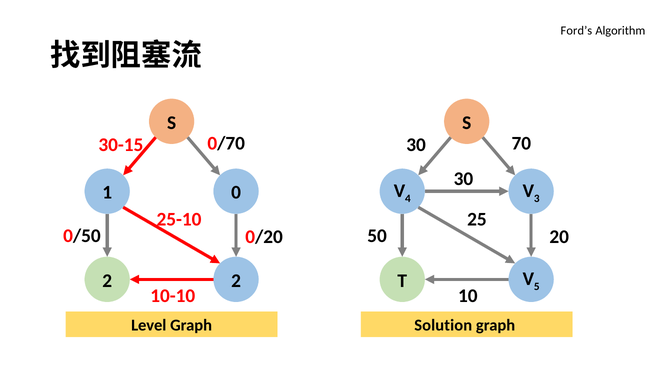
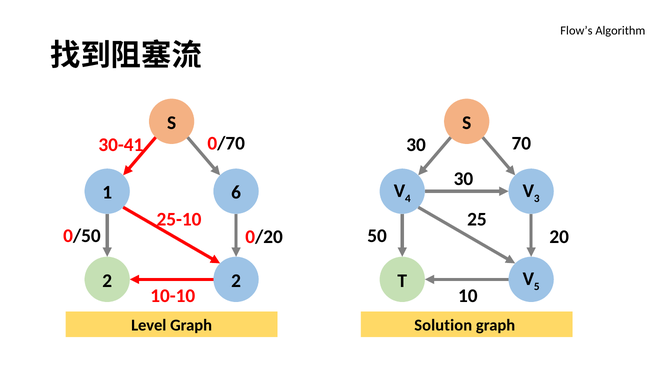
Ford’s: Ford’s -> Flow’s
30-15: 30-15 -> 30-41
0: 0 -> 6
